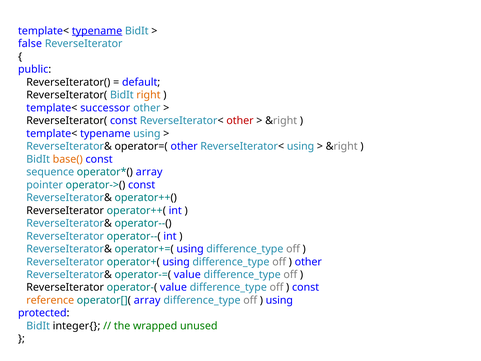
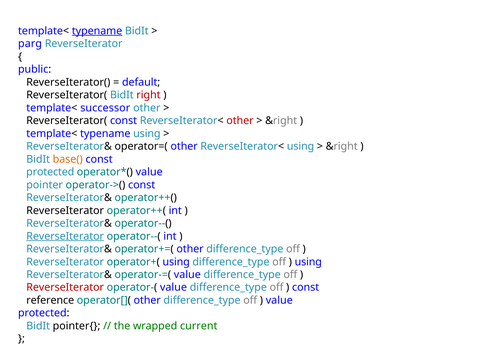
false: false -> parg
right colour: orange -> red
sequence at (50, 172): sequence -> protected
array at (149, 172): array -> value
ReverseIterator at (65, 236) underline: none -> present
operator+=( using: using -> other
other at (308, 262): other -> using
ReverseIterator at (65, 287) colour: black -> red
reference colour: orange -> black
operator[]( array: array -> other
using at (279, 300): using -> value
integer{: integer{ -> pointer{
unused: unused -> current
